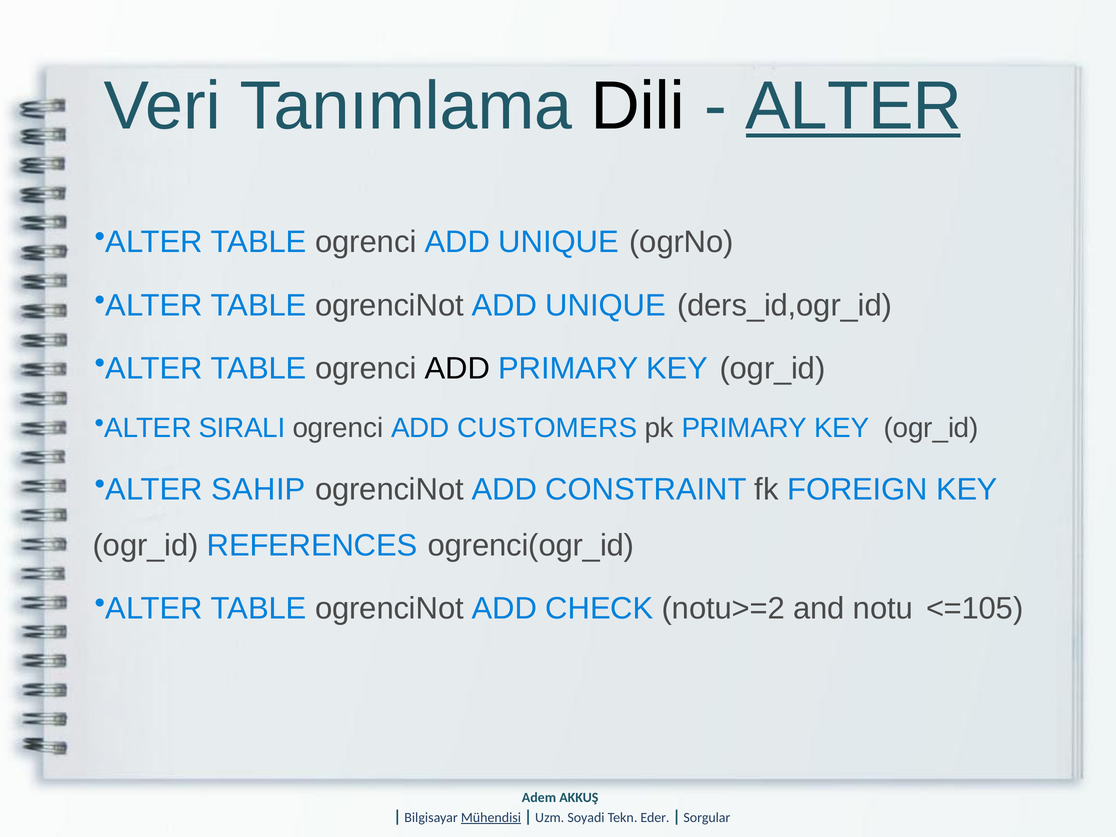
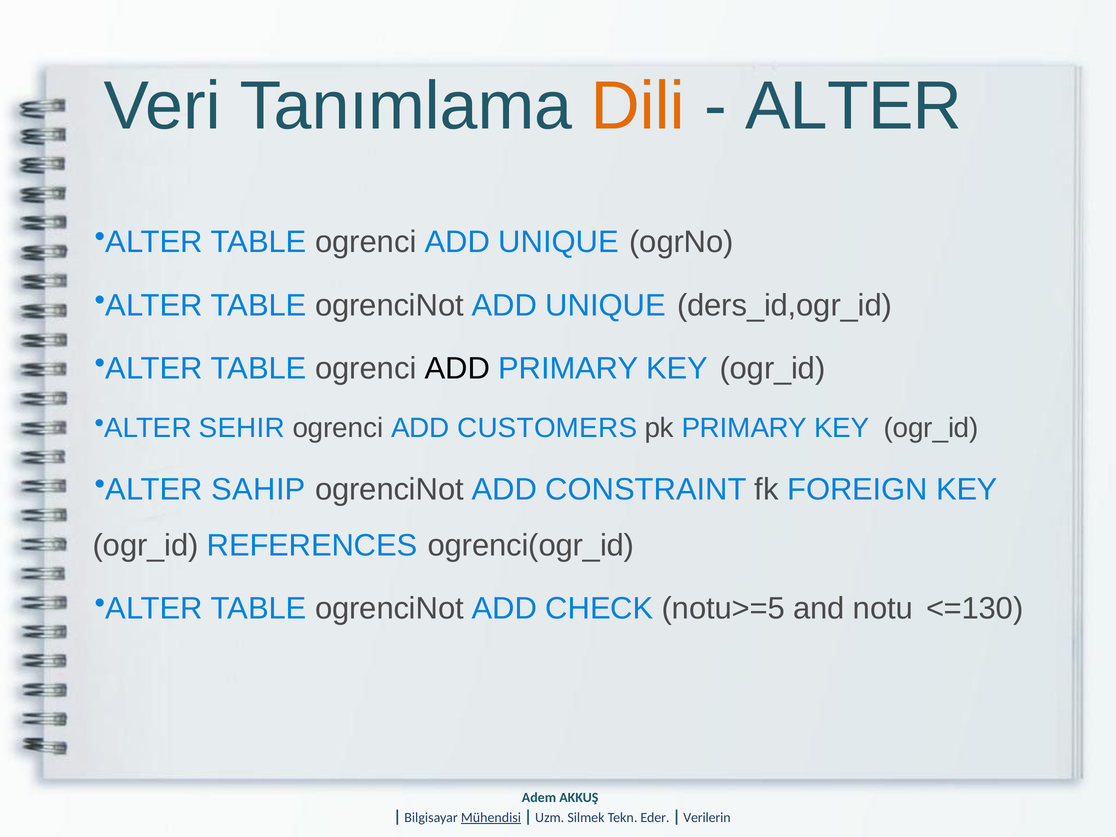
Dili colour: black -> orange
ALTER at (854, 106) underline: present -> none
SIRALI: SIRALI -> SEHIR
notu>=2: notu>=2 -> notu>=5
<=105: <=105 -> <=130
Soyadi: Soyadi -> Silmek
Sorgular: Sorgular -> Verilerin
